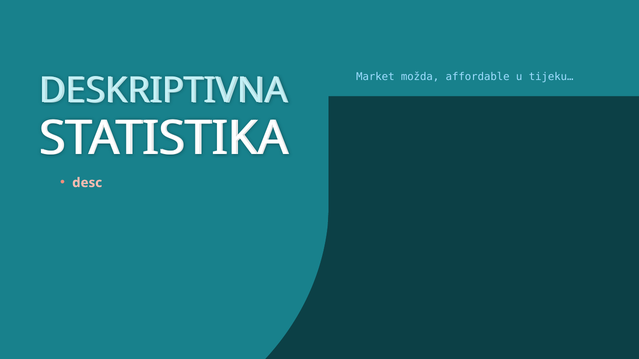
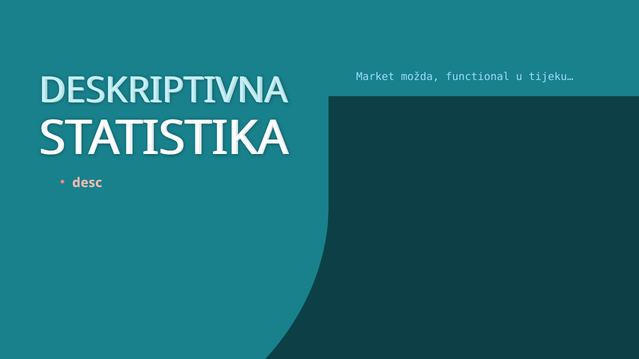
affordable: affordable -> functional
